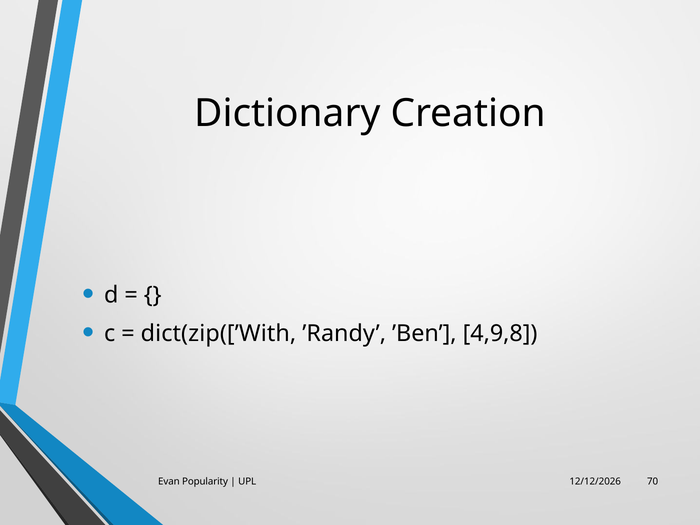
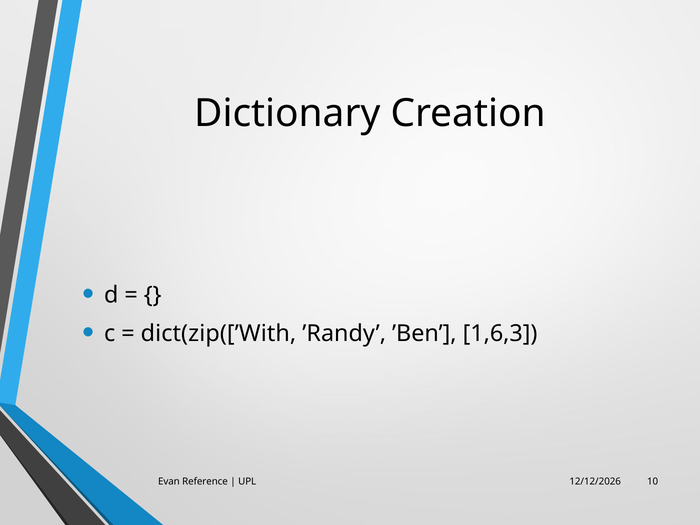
4,9,8: 4,9,8 -> 1,6,3
Popularity: Popularity -> Reference
70: 70 -> 10
